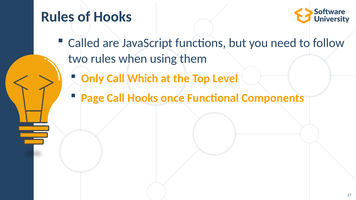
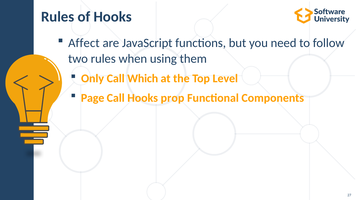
Called: Called -> Affect
once: once -> prop
